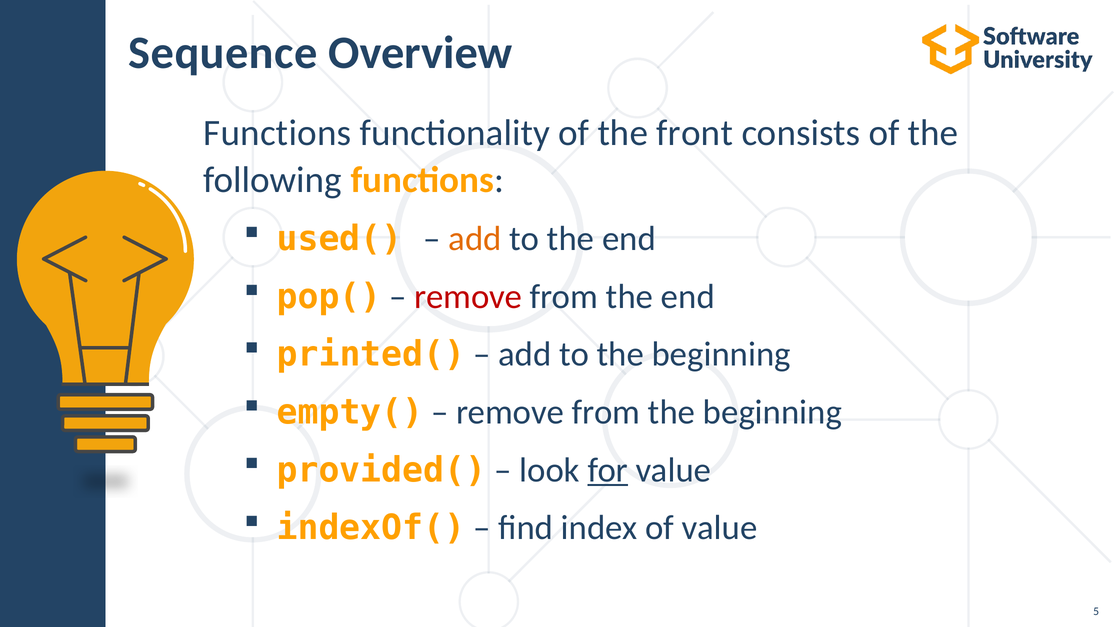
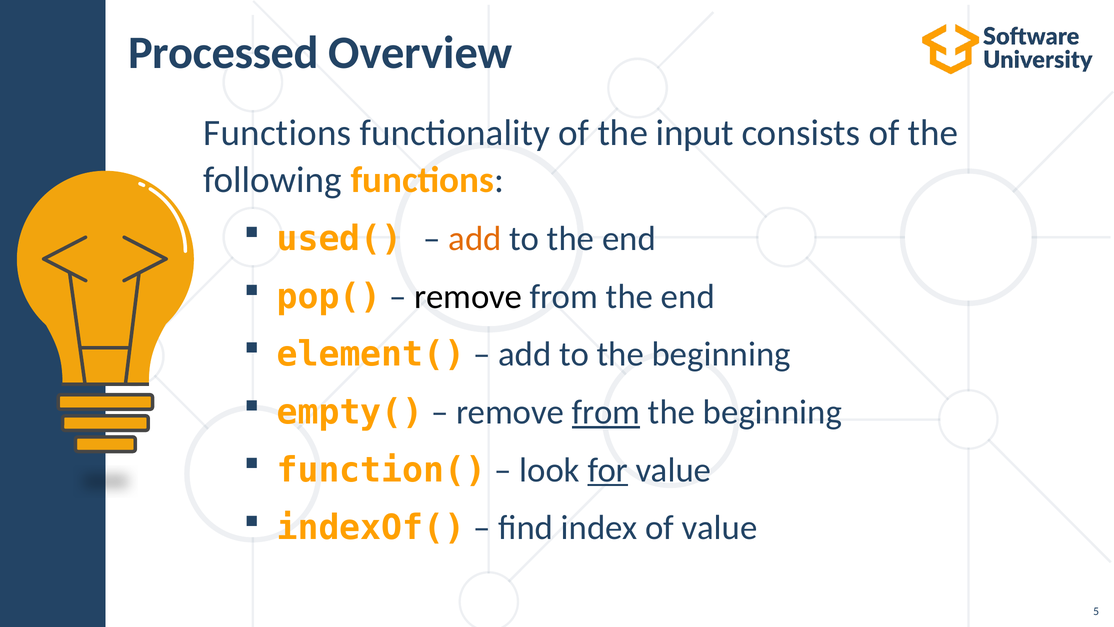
Sequence: Sequence -> Processed
front: front -> input
remove at (468, 296) colour: red -> black
printed(: printed( -> element(
from at (606, 412) underline: none -> present
provided(: provided( -> function(
